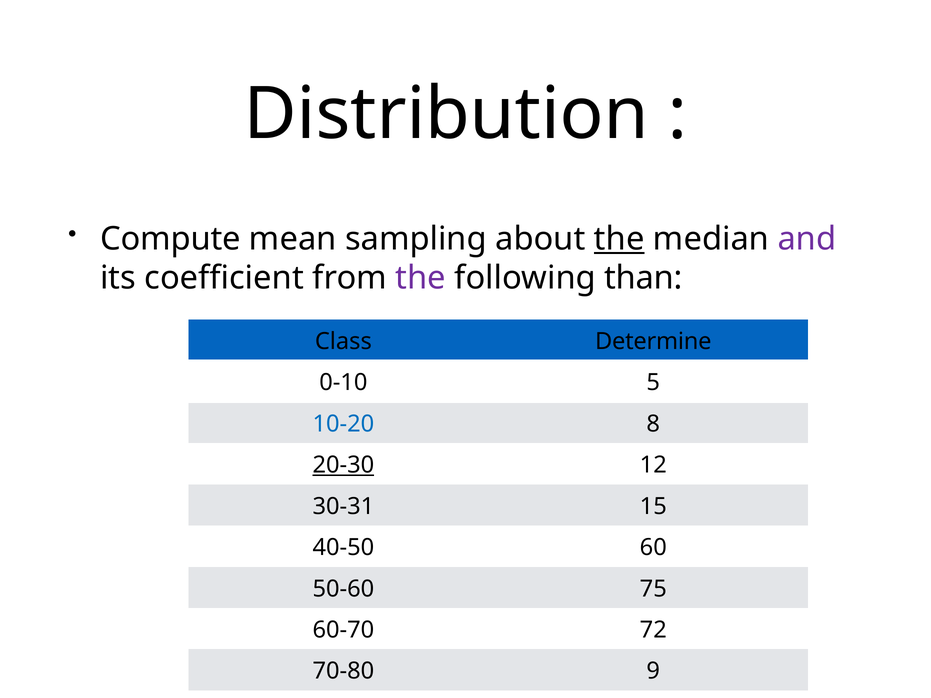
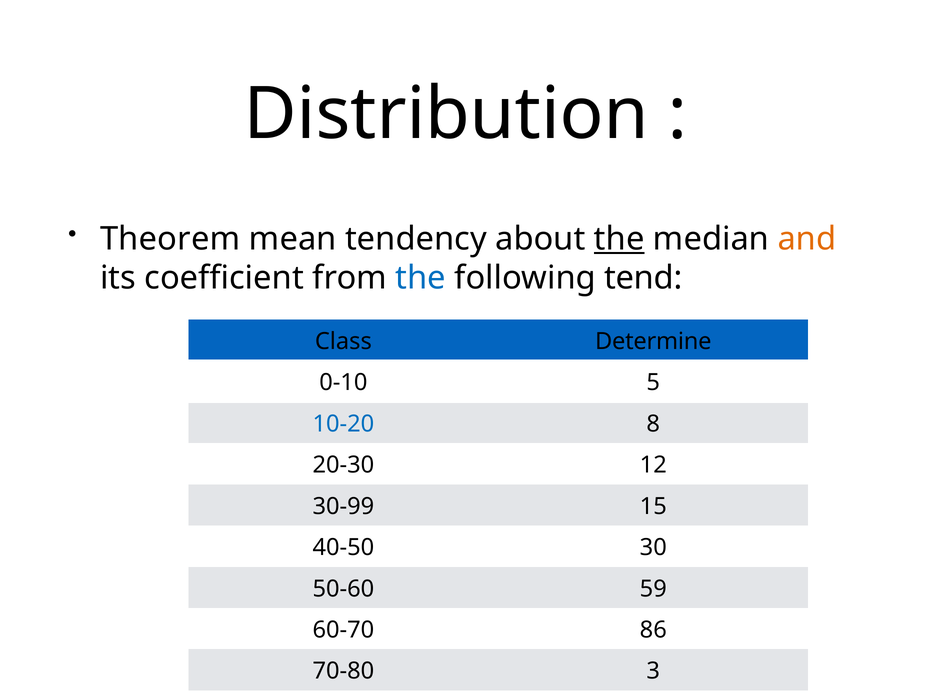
Compute: Compute -> Theorem
sampling: sampling -> tendency
and colour: purple -> orange
the at (421, 278) colour: purple -> blue
than: than -> tend
20-30 underline: present -> none
30-31: 30-31 -> 30-99
60: 60 -> 30
75: 75 -> 59
72: 72 -> 86
9: 9 -> 3
